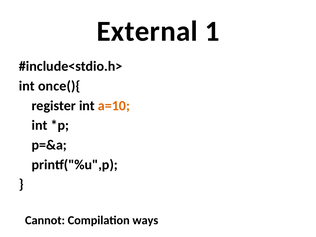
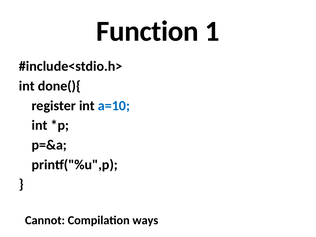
External: External -> Function
once(){: once(){ -> done(){
a=10 colour: orange -> blue
